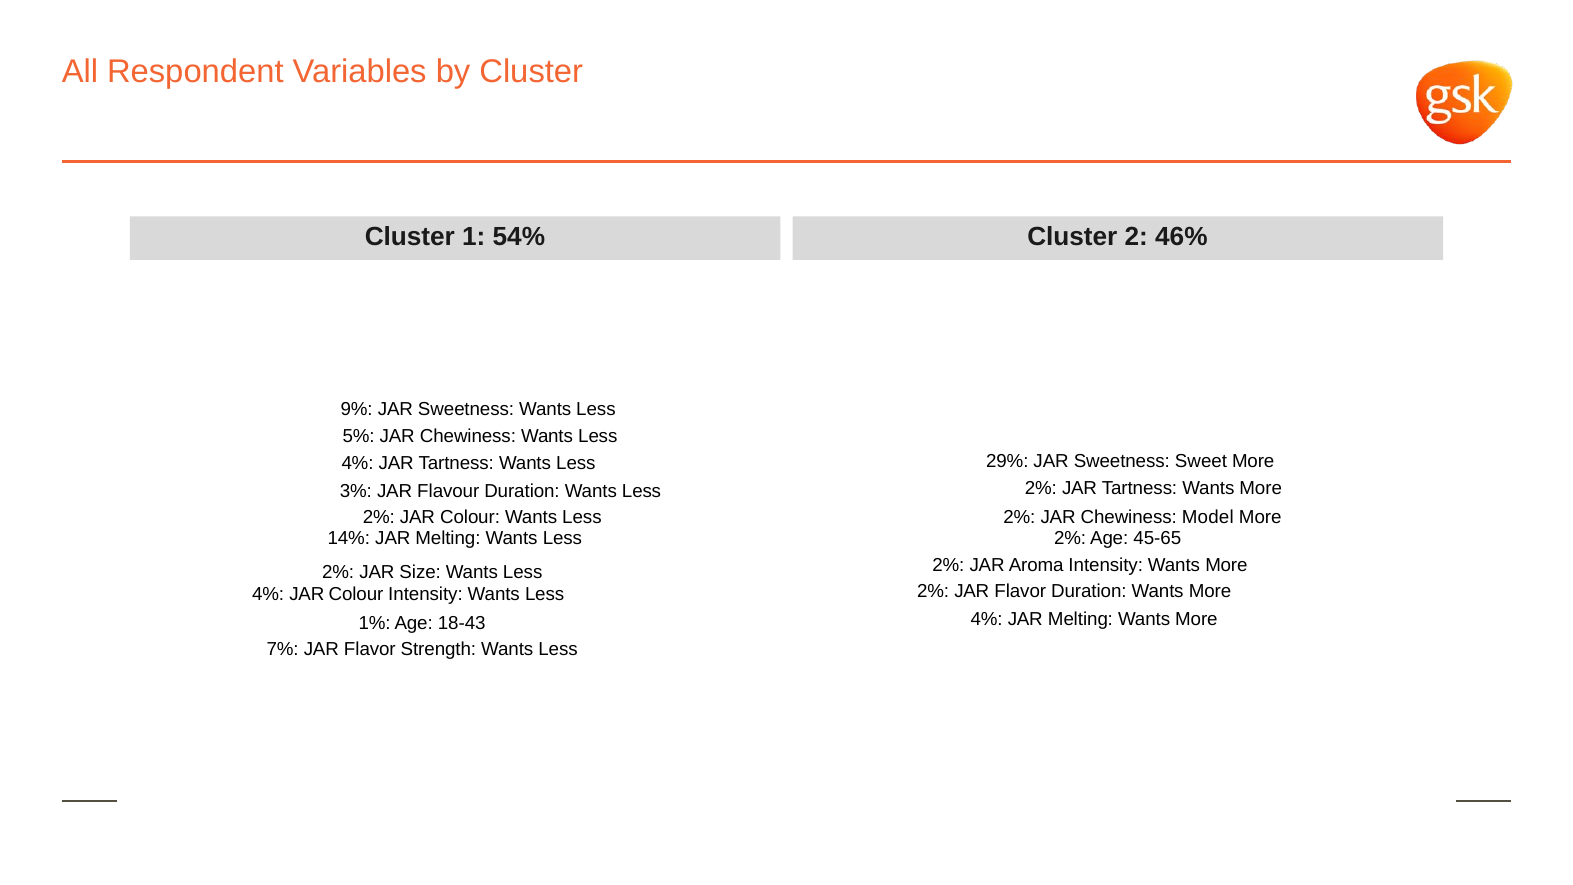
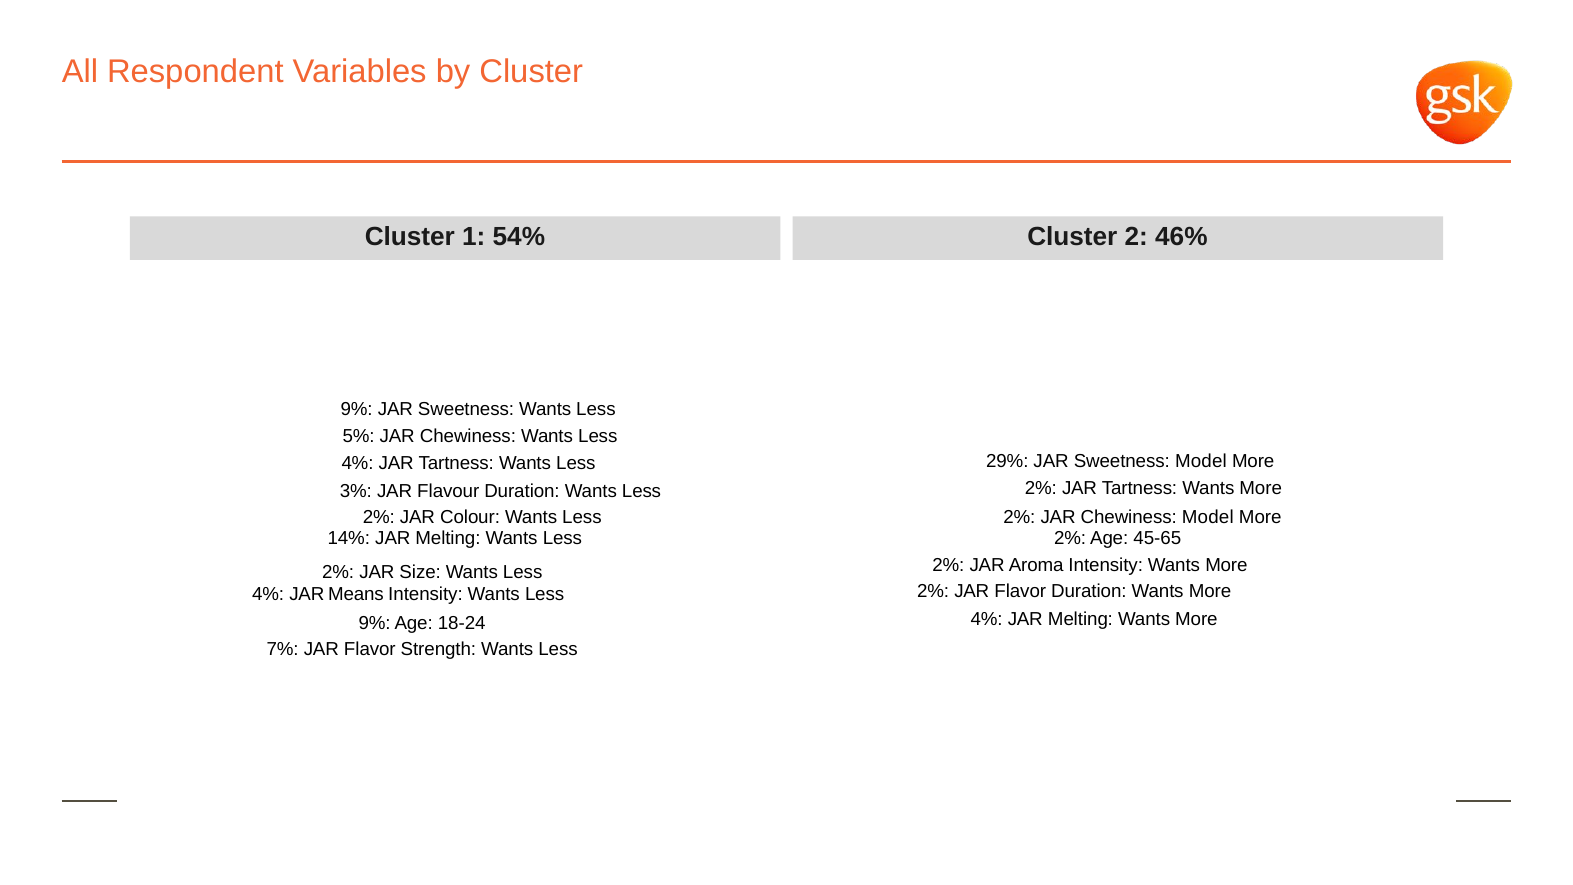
Sweetness Sweet: Sweet -> Model
4% JAR Colour: Colour -> Means
1% at (375, 623): 1% -> 9%
18-43: 18-43 -> 18-24
